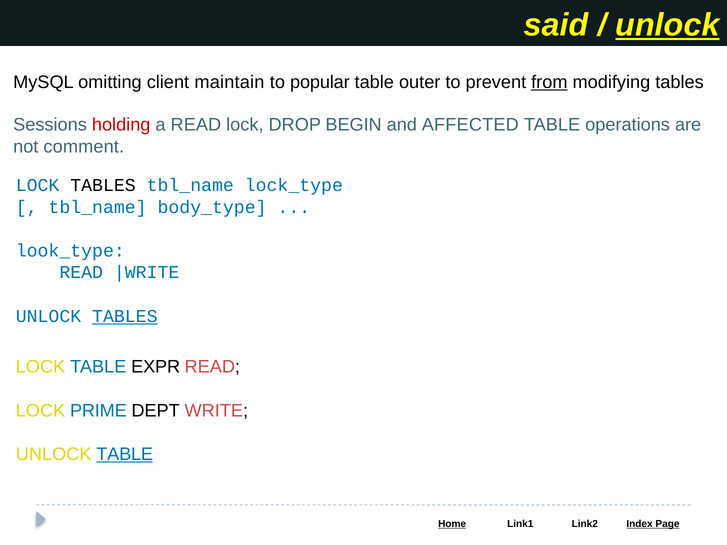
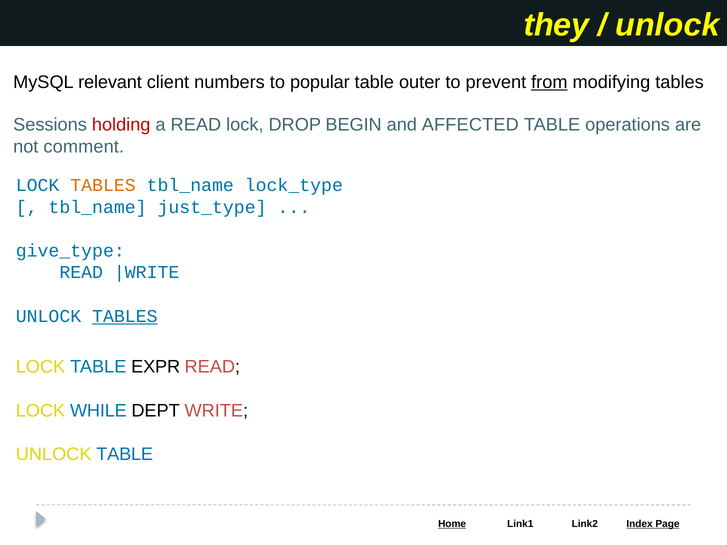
said: said -> they
unlock at (667, 25) underline: present -> none
omitting: omitting -> relevant
maintain: maintain -> numbers
TABLES at (103, 185) colour: black -> orange
body_type: body_type -> just_type
look_type: look_type -> give_type
PRIME: PRIME -> WHILE
TABLE at (125, 454) underline: present -> none
